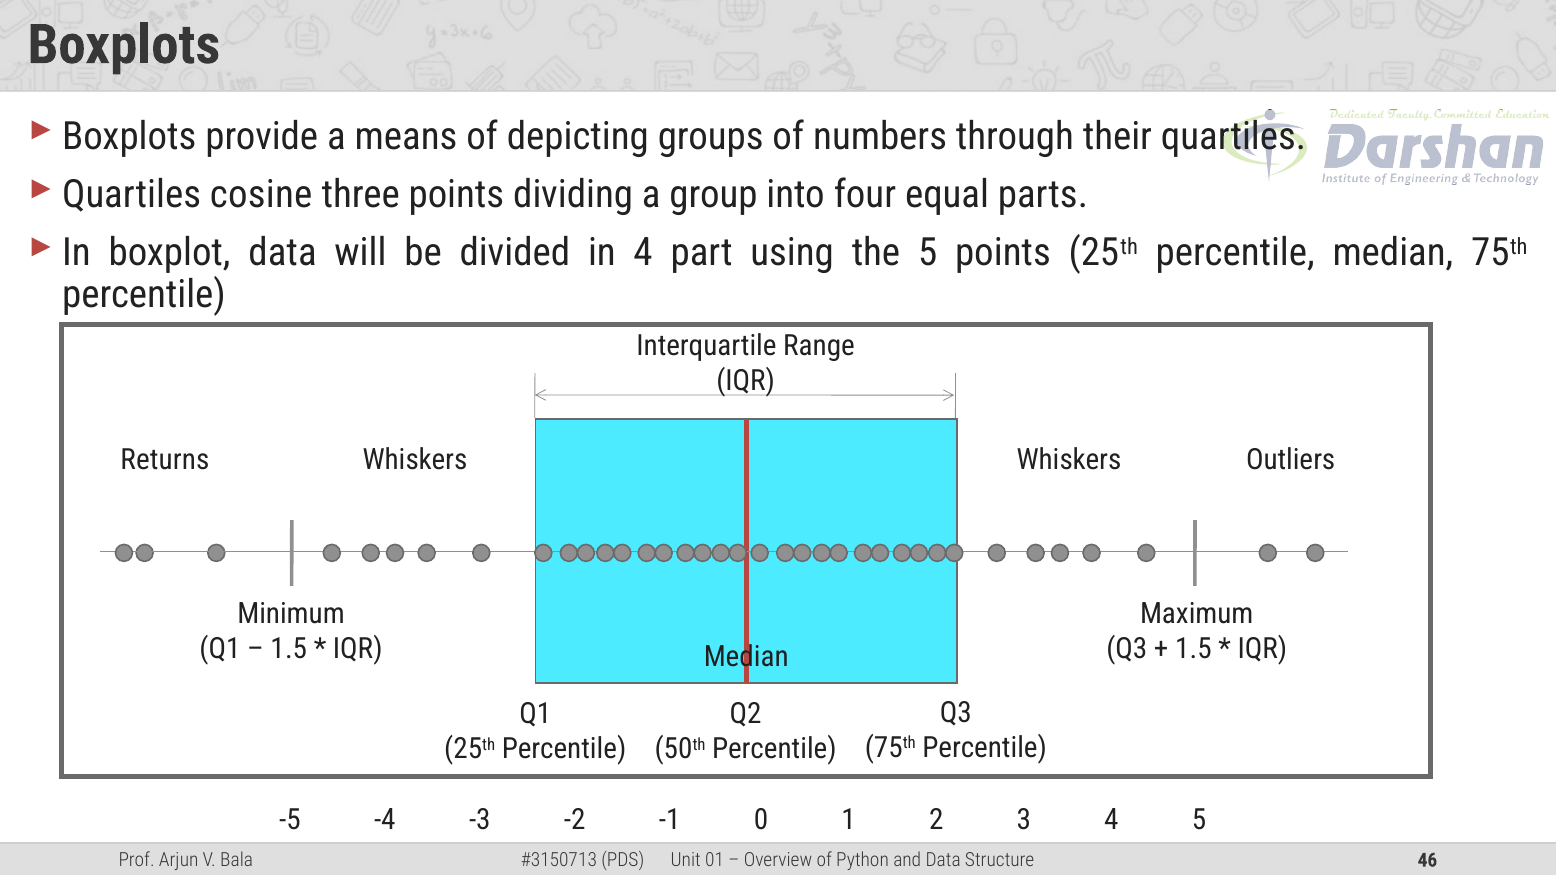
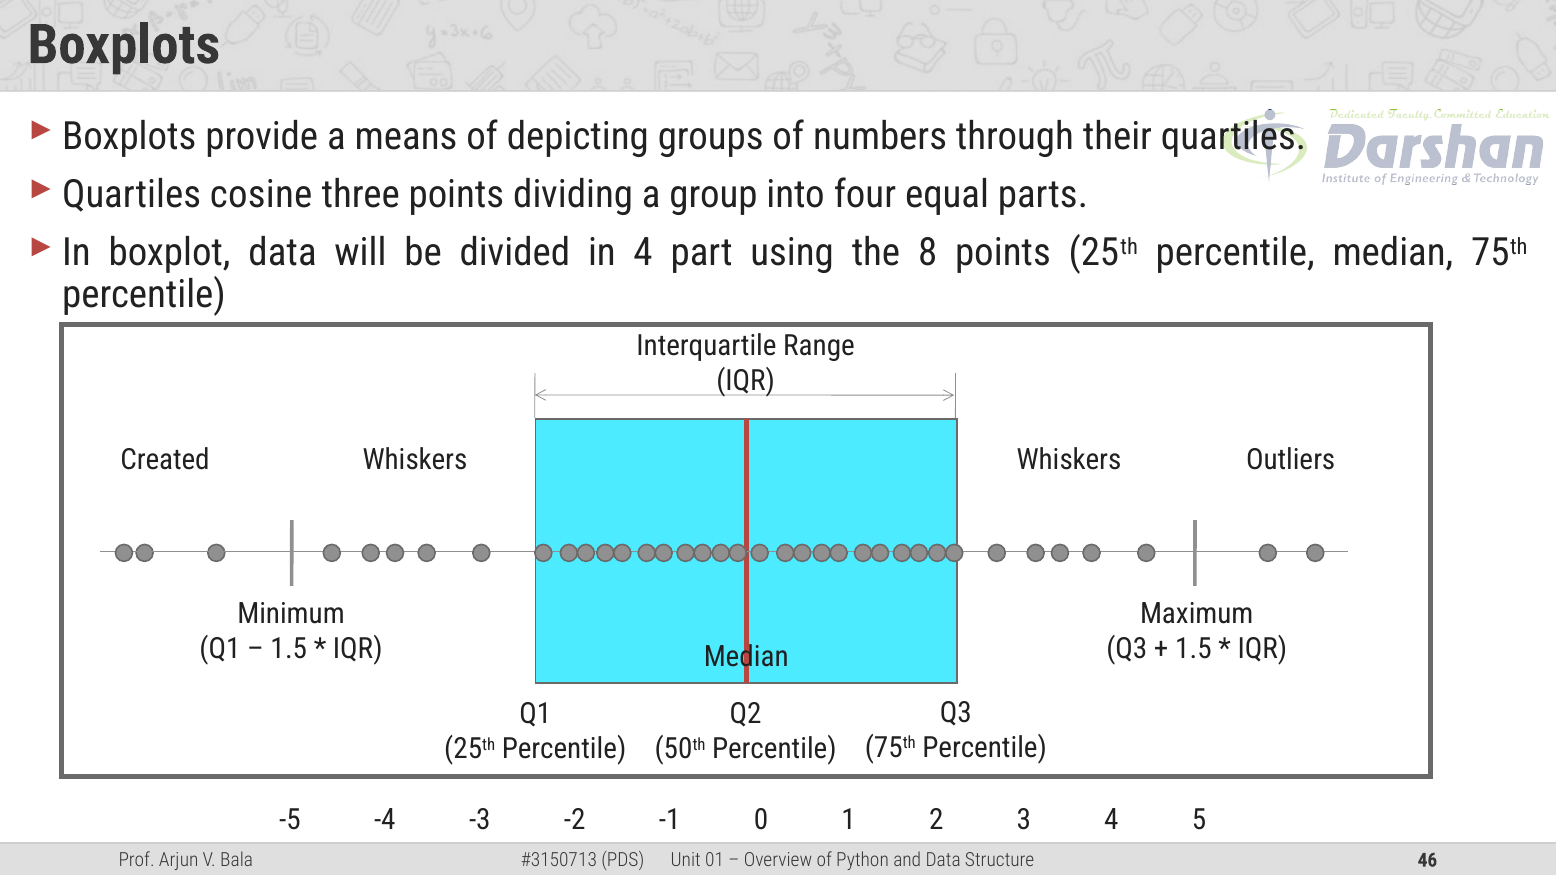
the 5: 5 -> 8
Returns: Returns -> Created
